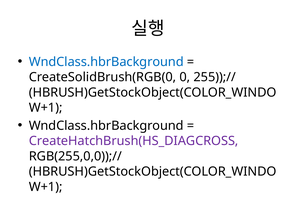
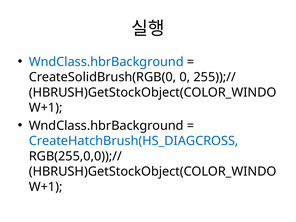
CreateHatchBrush(HS_DIAGCROSS colour: purple -> blue
